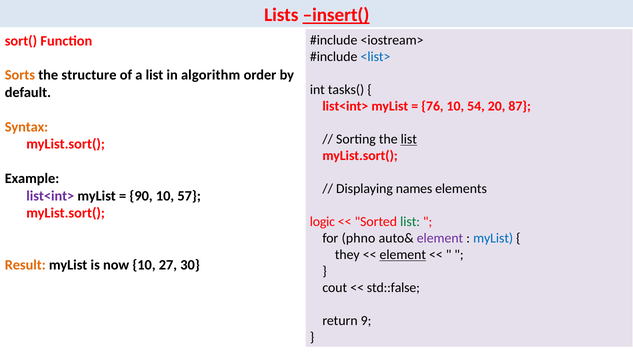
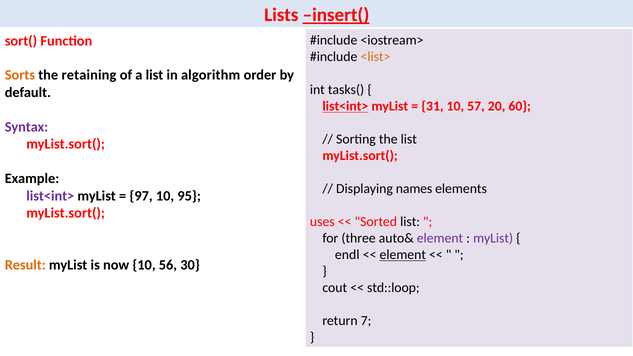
<list> colour: blue -> orange
structure: structure -> retaining
list<int> at (345, 106) underline: none -> present
76: 76 -> 31
54: 54 -> 57
87: 87 -> 60
Syntax colour: orange -> purple
list at (409, 139) underline: present -> none
90: 90 -> 97
57: 57 -> 95
logic: logic -> uses
list at (410, 222) colour: green -> black
phno: phno -> three
myList at (493, 238) colour: blue -> purple
they: they -> endl
27: 27 -> 56
std::false: std::false -> std::loop
9: 9 -> 7
